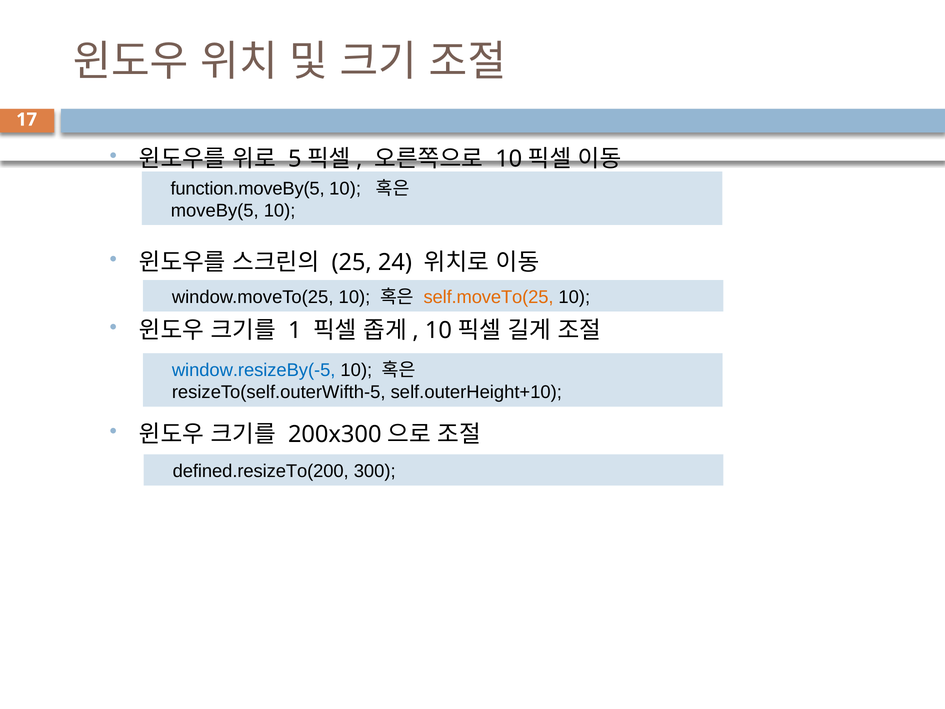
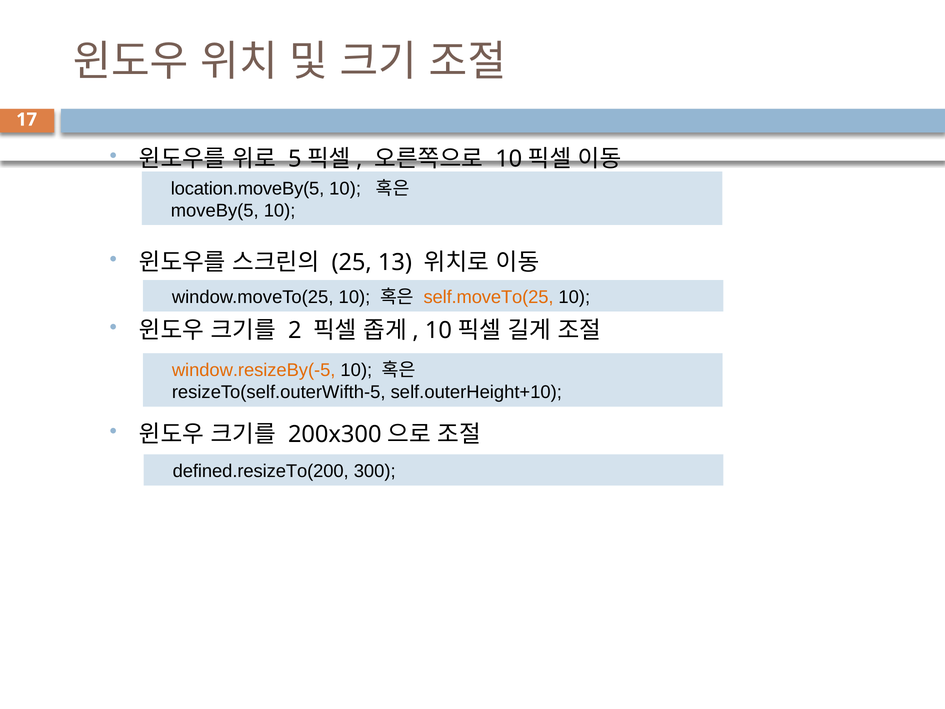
function.moveBy(5: function.moveBy(5 -> location.moveBy(5
24: 24 -> 13
1: 1 -> 2
window.resizeBy(-5 colour: blue -> orange
